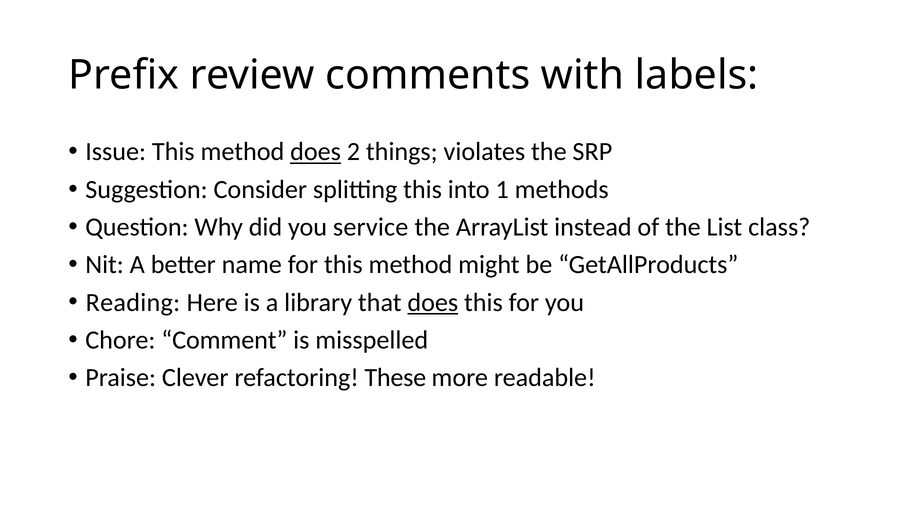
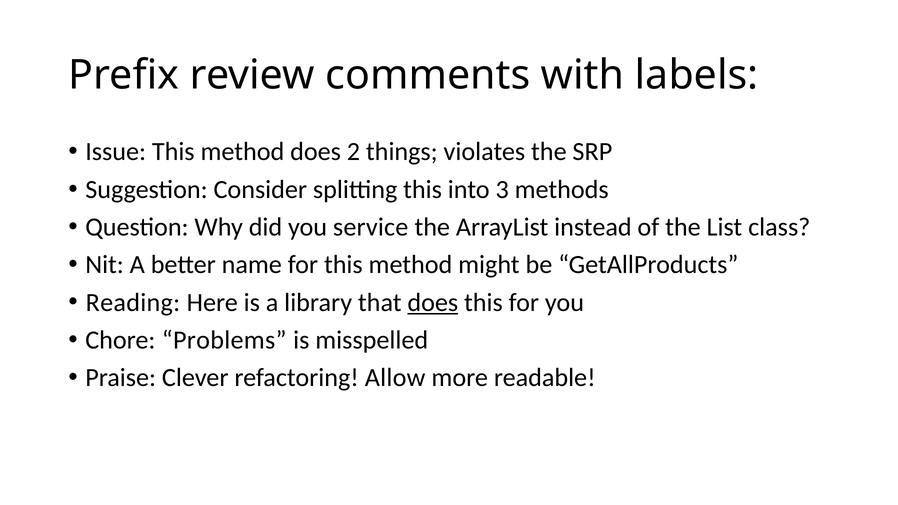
does at (316, 152) underline: present -> none
1: 1 -> 3
Comment: Comment -> Problems
These: These -> Allow
